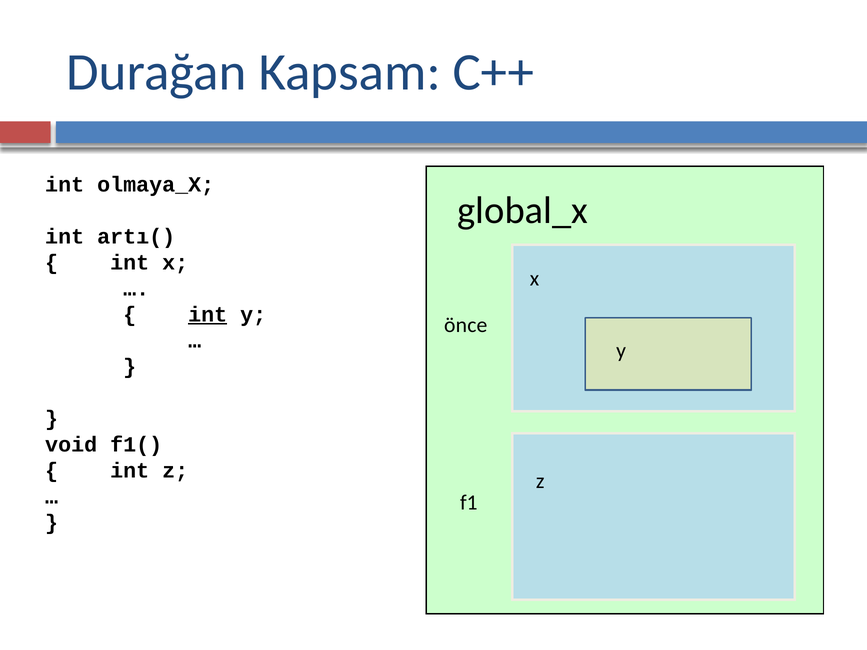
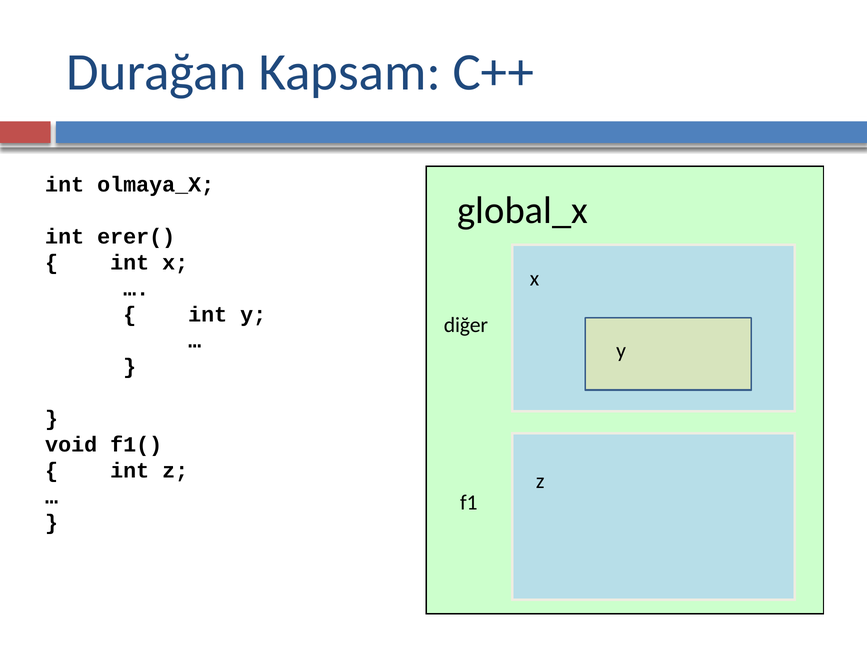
artı(: artı( -> erer(
int at (208, 315) underline: present -> none
önce: önce -> diğer
